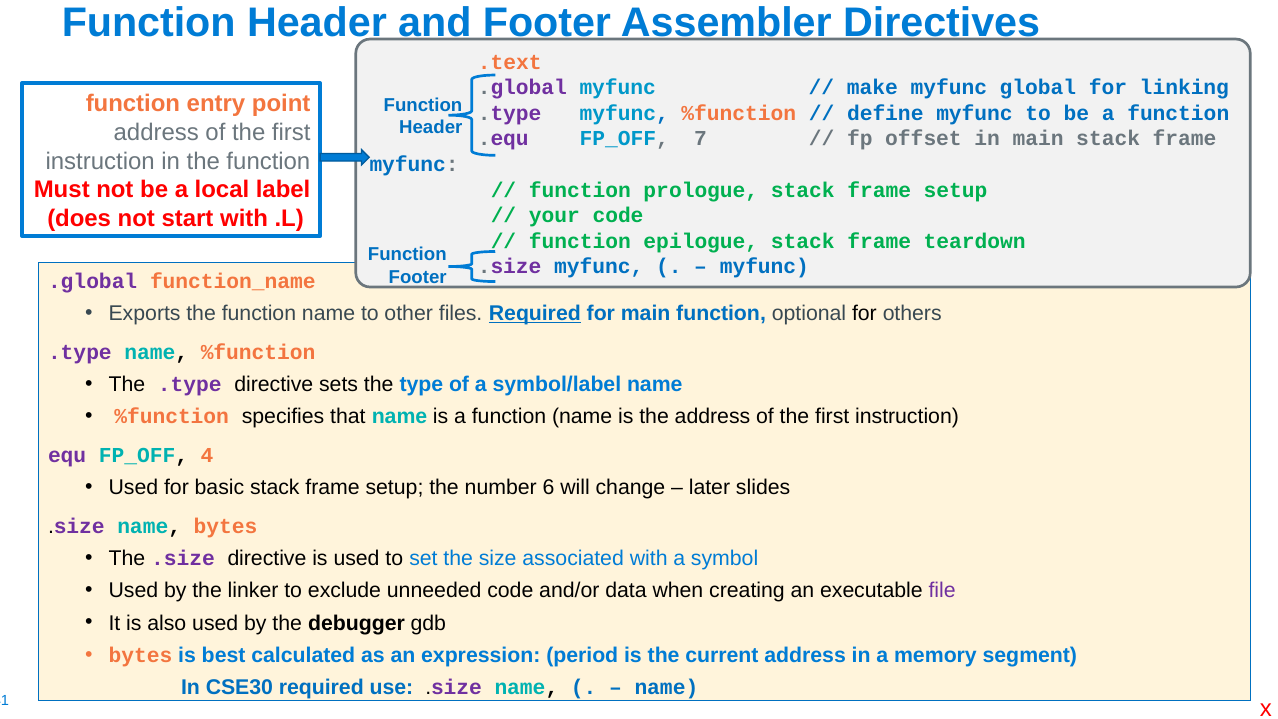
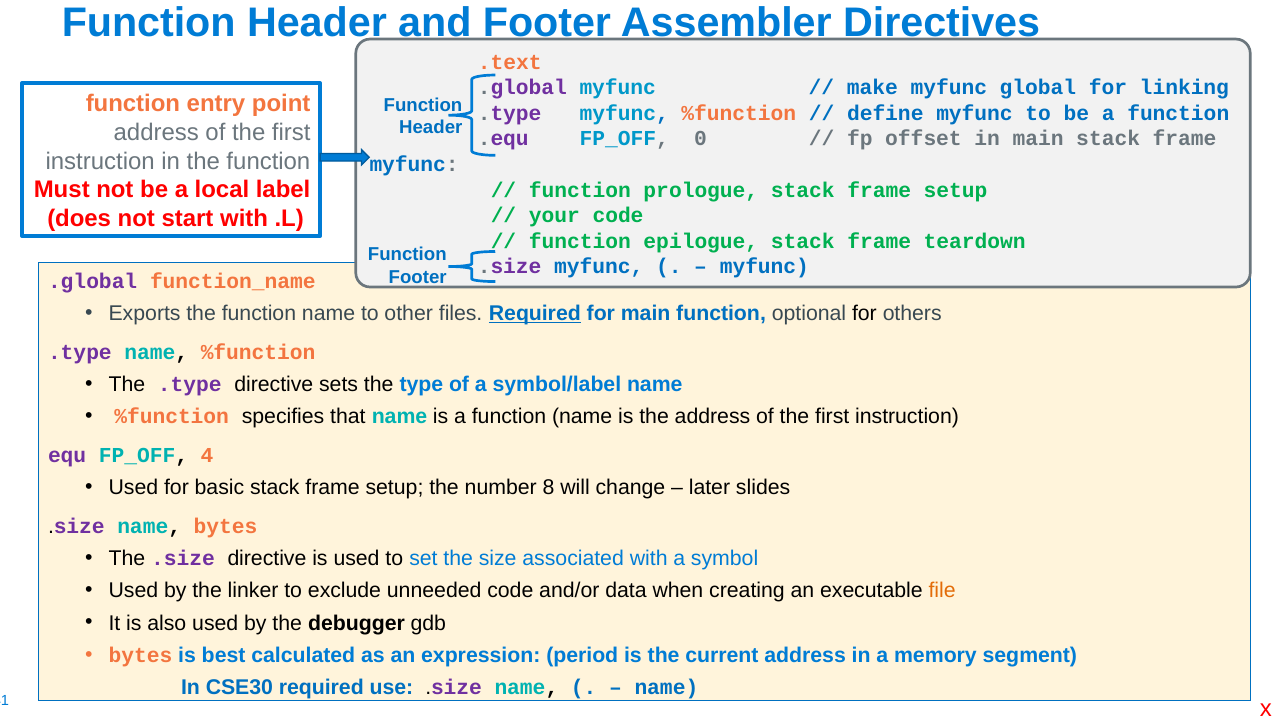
7: 7 -> 0
6: 6 -> 8
file colour: purple -> orange
